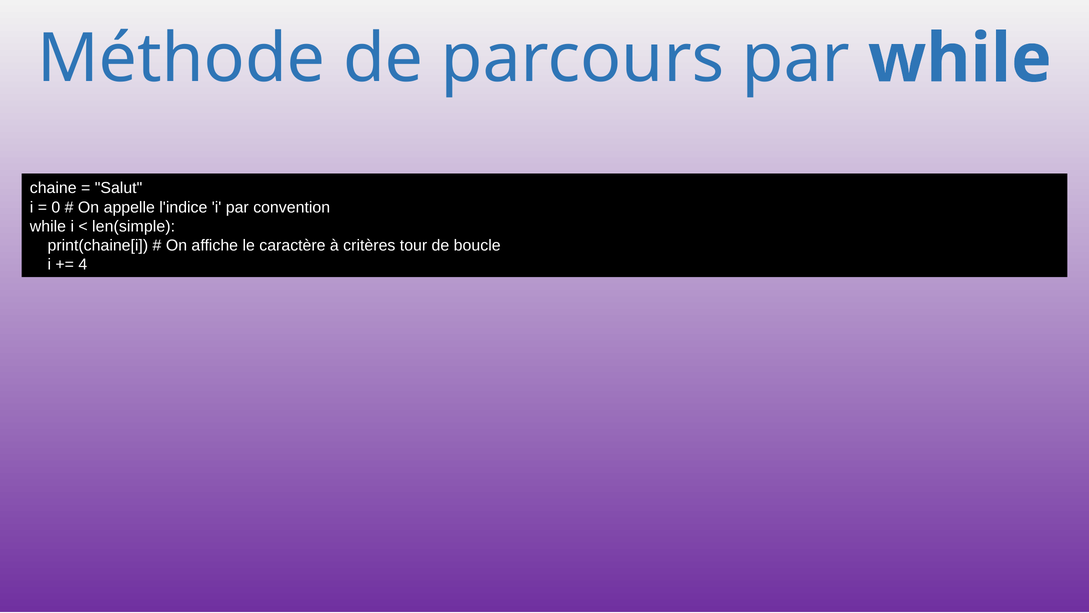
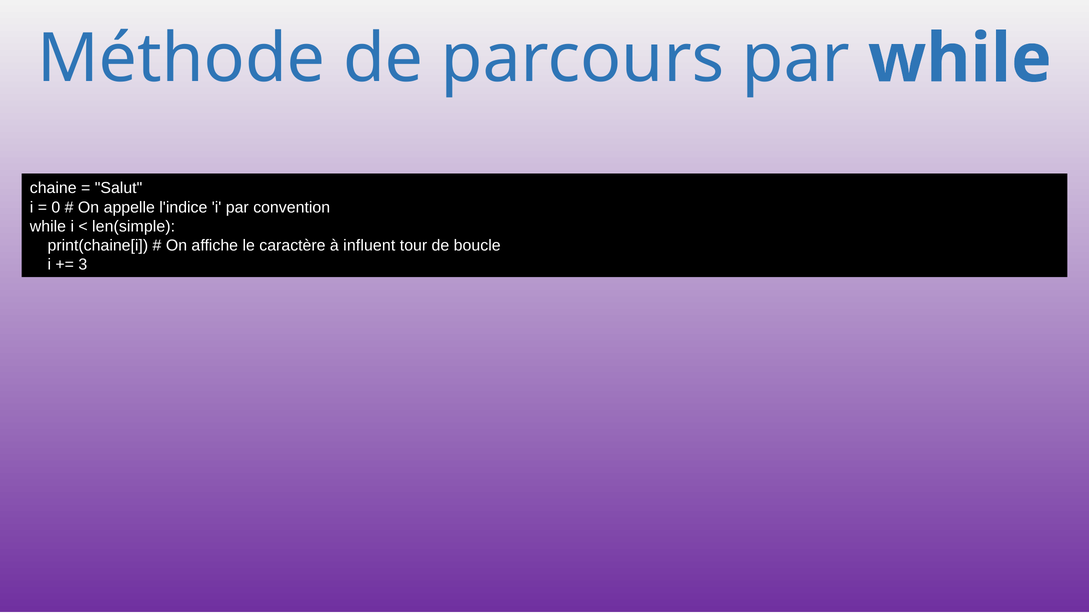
critères: critères -> influent
4: 4 -> 3
